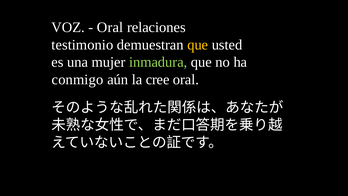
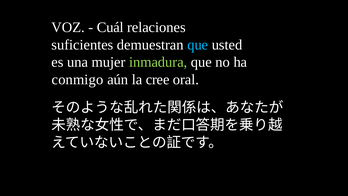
Oral at (110, 27): Oral -> Cuál
testimonio: testimonio -> suficientes
que at (198, 45) colour: yellow -> light blue
